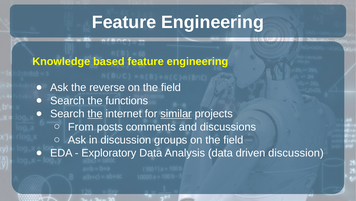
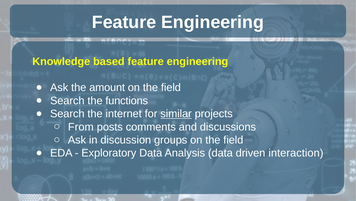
reverse: reverse -> amount
the at (95, 113) underline: present -> none
driven discussion: discussion -> interaction
